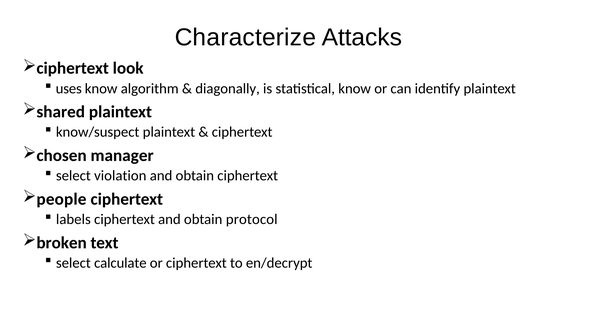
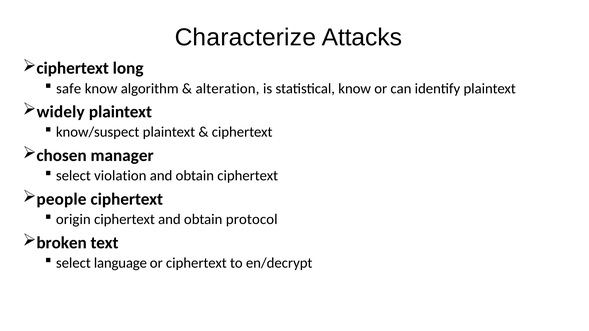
look: look -> long
uses: uses -> safe
diagonally: diagonally -> alteration
shared: shared -> widely
labels: labels -> origin
calculate: calculate -> language
